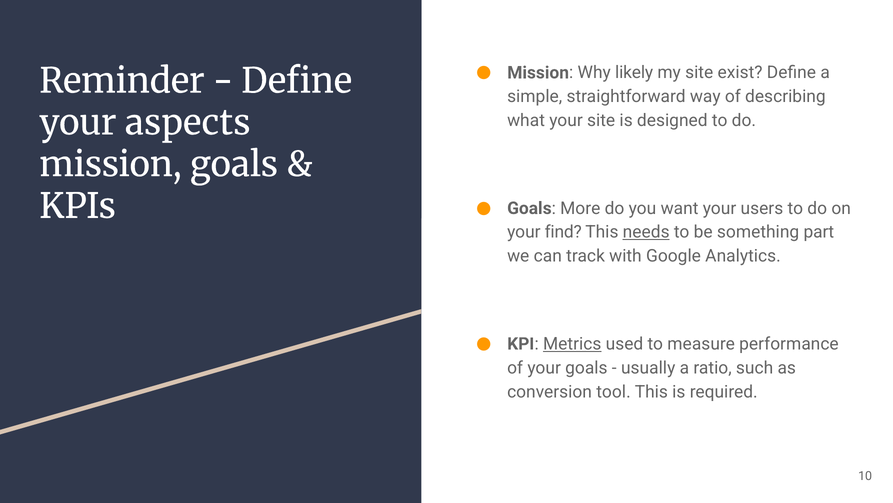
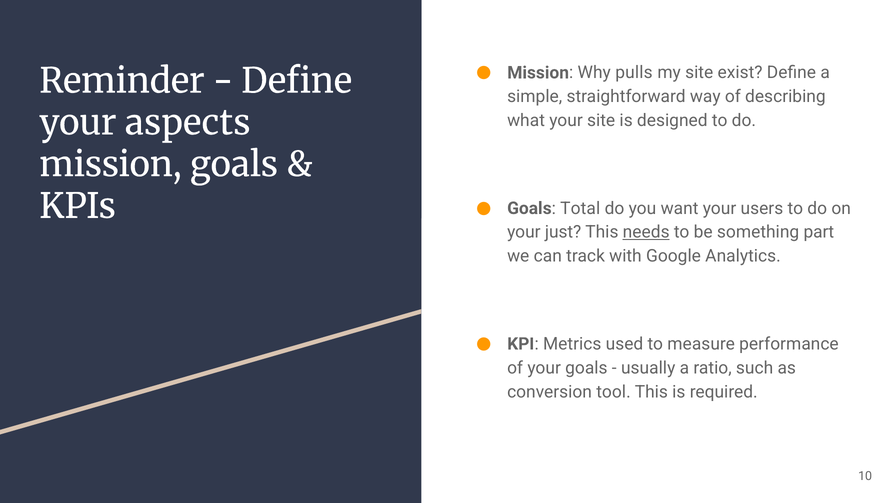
likely: likely -> pulls
More: More -> Total
find: find -> just
Metrics underline: present -> none
